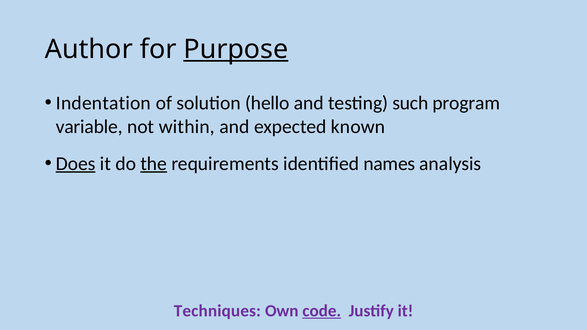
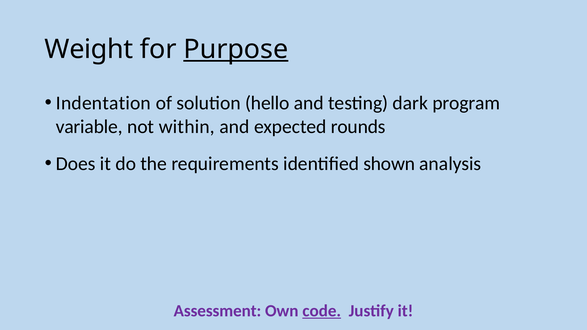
Author: Author -> Weight
such: such -> dark
known: known -> rounds
Does underline: present -> none
the underline: present -> none
names: names -> shown
Techniques: Techniques -> Assessment
